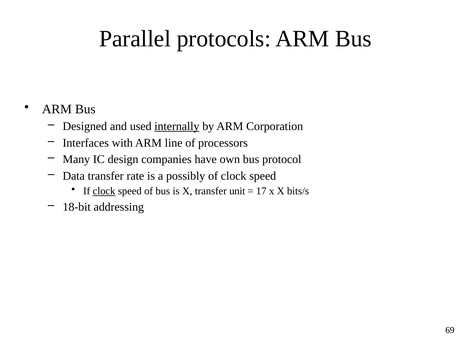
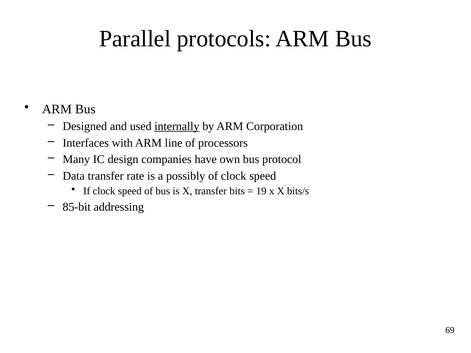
clock at (104, 191) underline: present -> none
unit: unit -> bits
17: 17 -> 19
18-bit: 18-bit -> 85-bit
